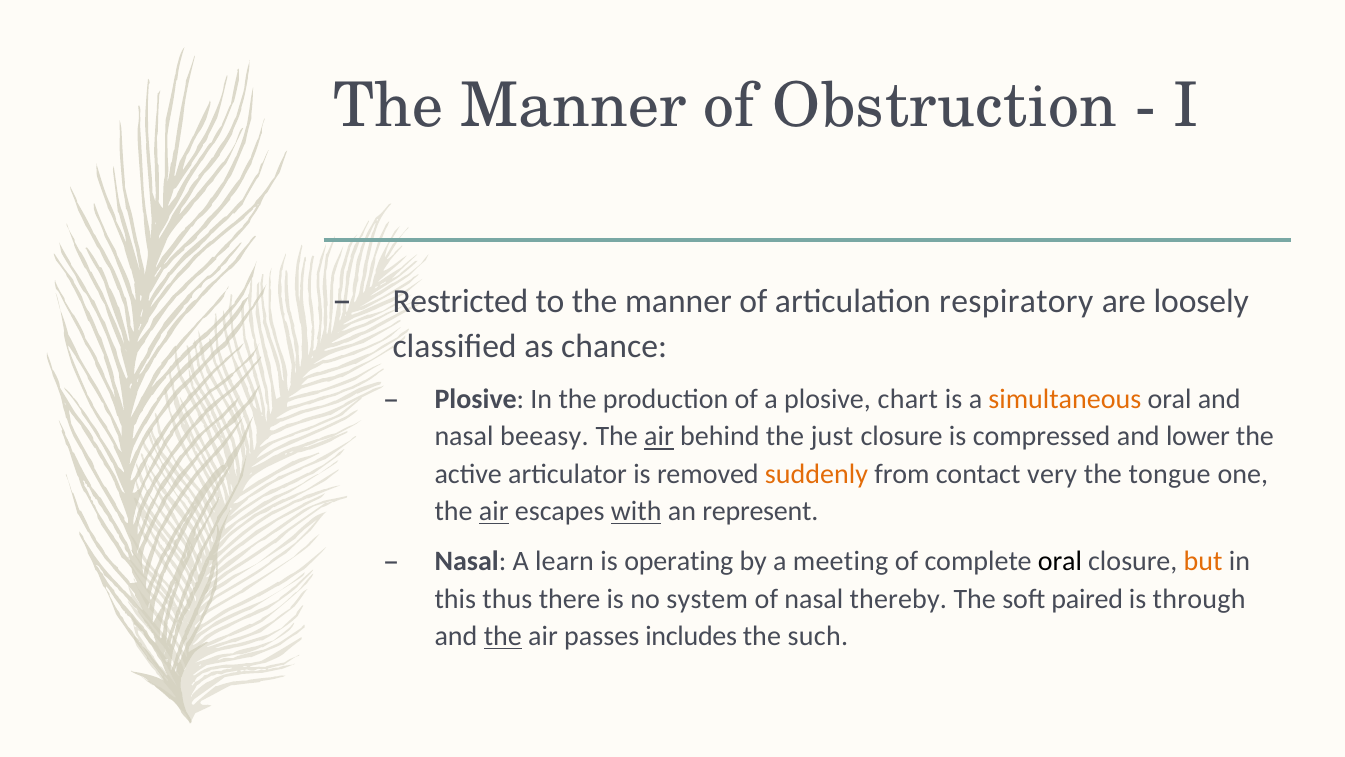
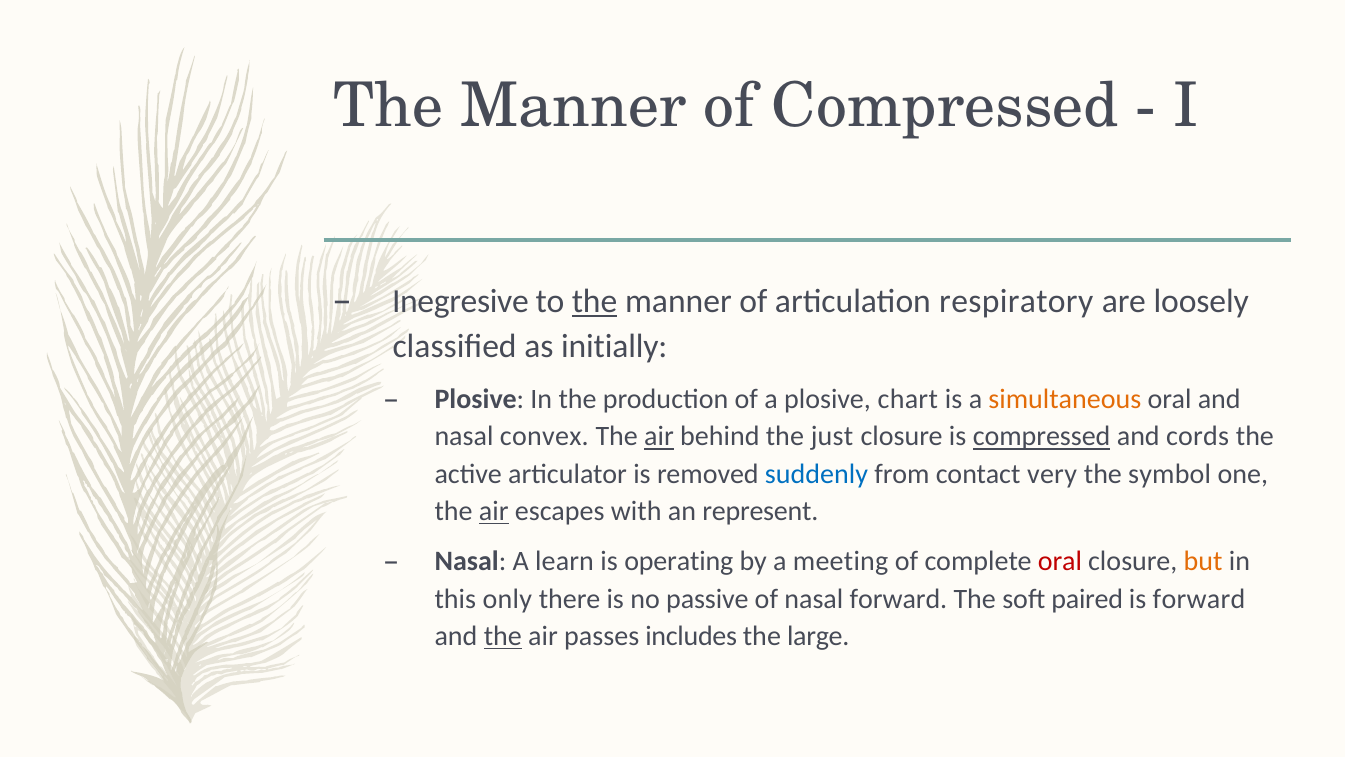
of Obstruction: Obstruction -> Compressed
Restricted: Restricted -> Inegresive
the at (595, 301) underline: none -> present
chance: chance -> initially
beeasy: beeasy -> convex
compressed at (1042, 436) underline: none -> present
lower: lower -> cords
suddenly colour: orange -> blue
tongue: tongue -> symbol
with underline: present -> none
oral at (1060, 561) colour: black -> red
thus: thus -> only
system: system -> passive
nasal thereby: thereby -> forward
is through: through -> forward
such: such -> large
